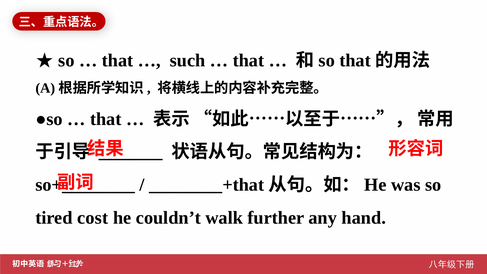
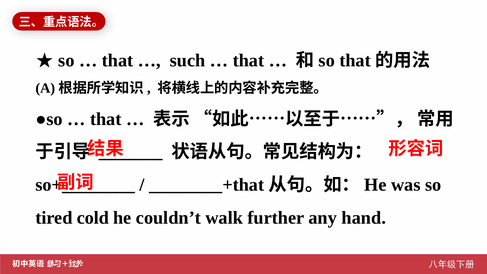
cost: cost -> cold
